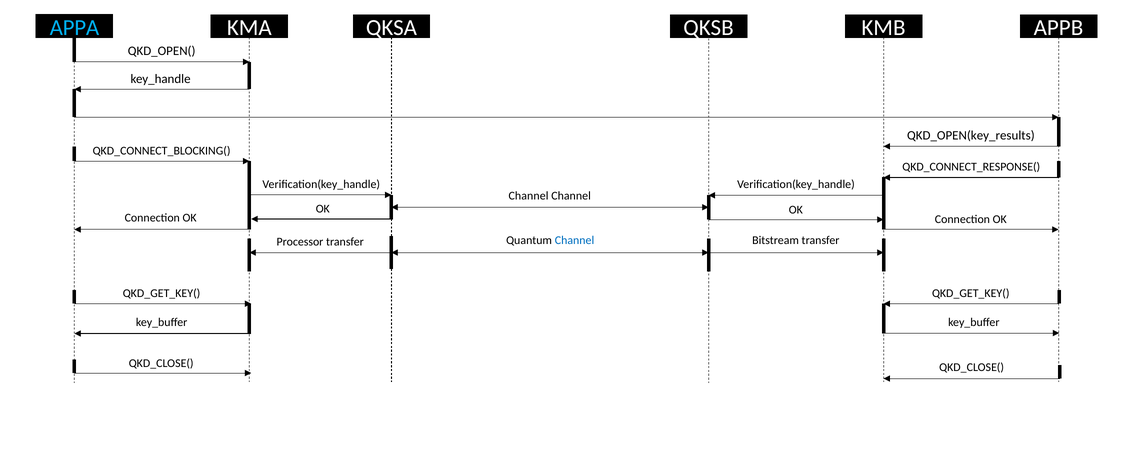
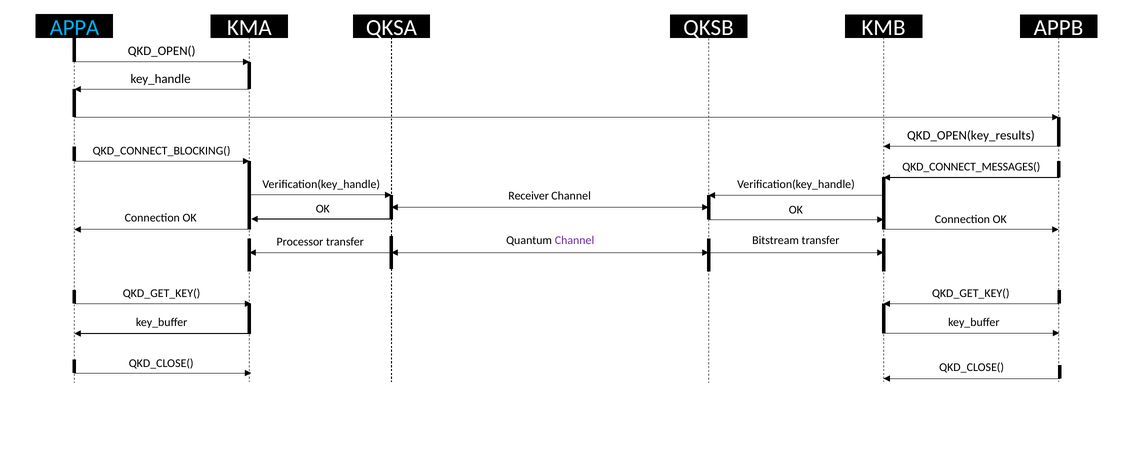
QKD_CONNECT_RESPONSE(: QKD_CONNECT_RESPONSE( -> QKD_CONNECT_MESSAGES(
Channel at (529, 196): Channel -> Receiver
Channel at (575, 241) colour: blue -> purple
